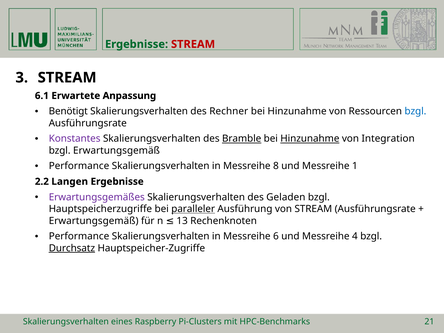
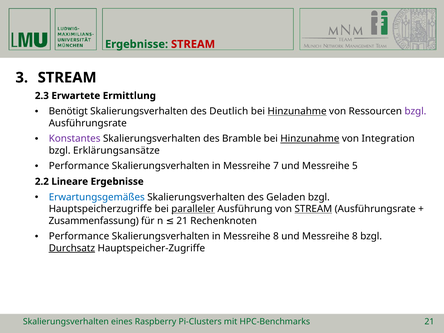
6.1: 6.1 -> 2.3
Anpassung: Anpassung -> Ermittlung
Rechner: Rechner -> Deutlich
Hinzunahme at (297, 111) underline: none -> present
bzgl at (415, 111) colour: blue -> purple
Bramble underline: present -> none
bzgl Erwartungsgemäß: Erwartungsgemäß -> Erklärungsansätze
8: 8 -> 7
1: 1 -> 5
Langen: Langen -> Lineare
Erwartungsgemäßes colour: purple -> blue
STREAM at (313, 209) underline: none -> present
Erwartungsgemäß at (94, 221): Erwartungsgemäß -> Zusammenfassung
n 13: 13 -> 21
in Messreihe 6: 6 -> 8
und Messreihe 4: 4 -> 8
